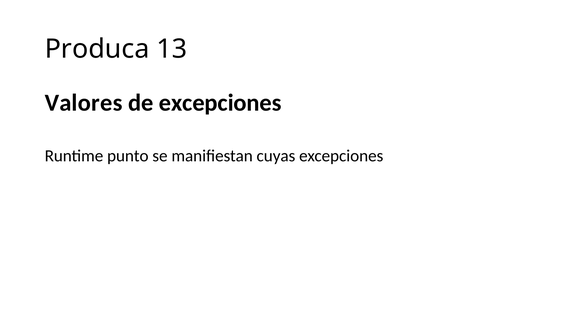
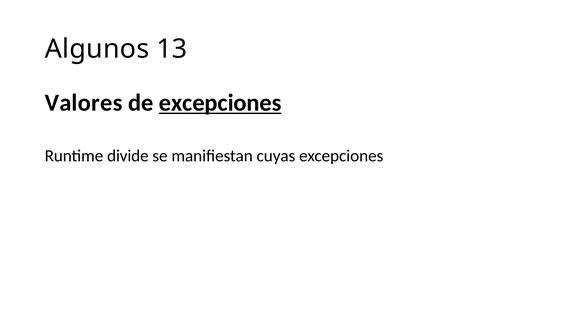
Produca: Produca -> Algunos
excepciones at (220, 103) underline: none -> present
punto: punto -> divide
